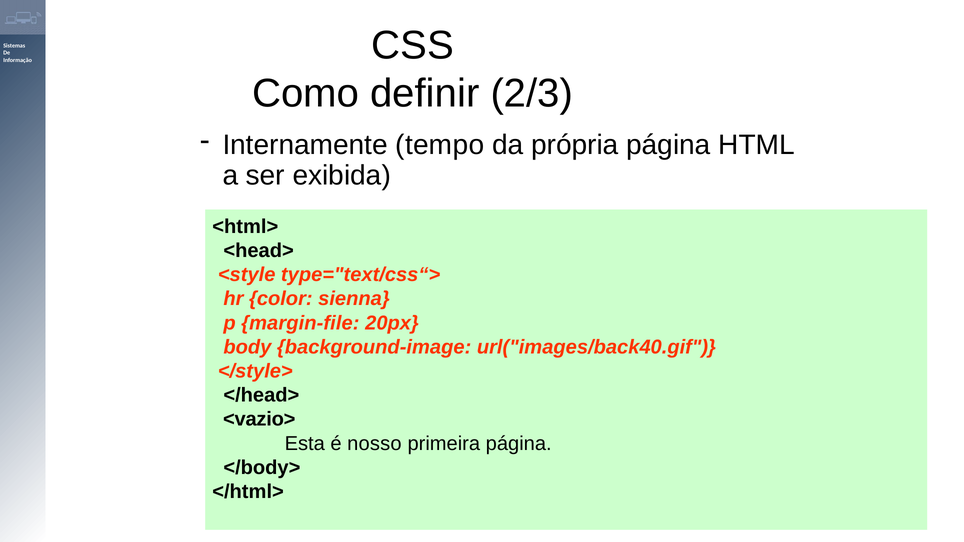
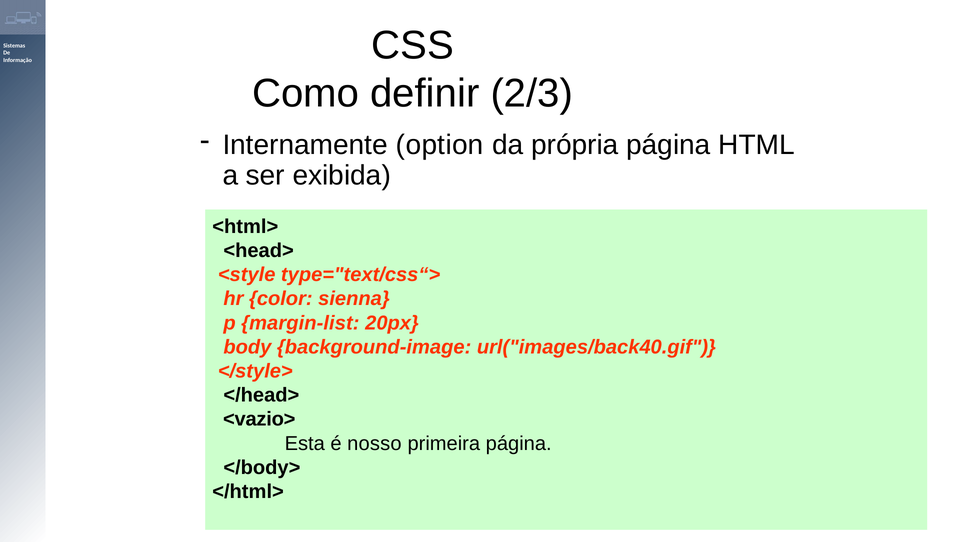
tempo: tempo -> option
margin-file: margin-file -> margin-list
